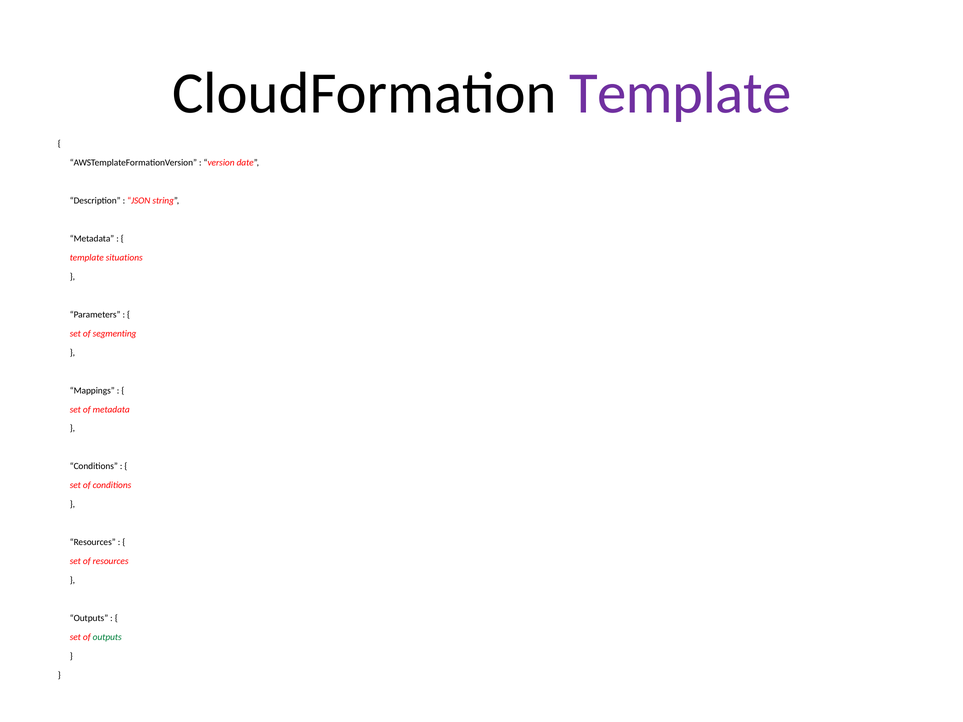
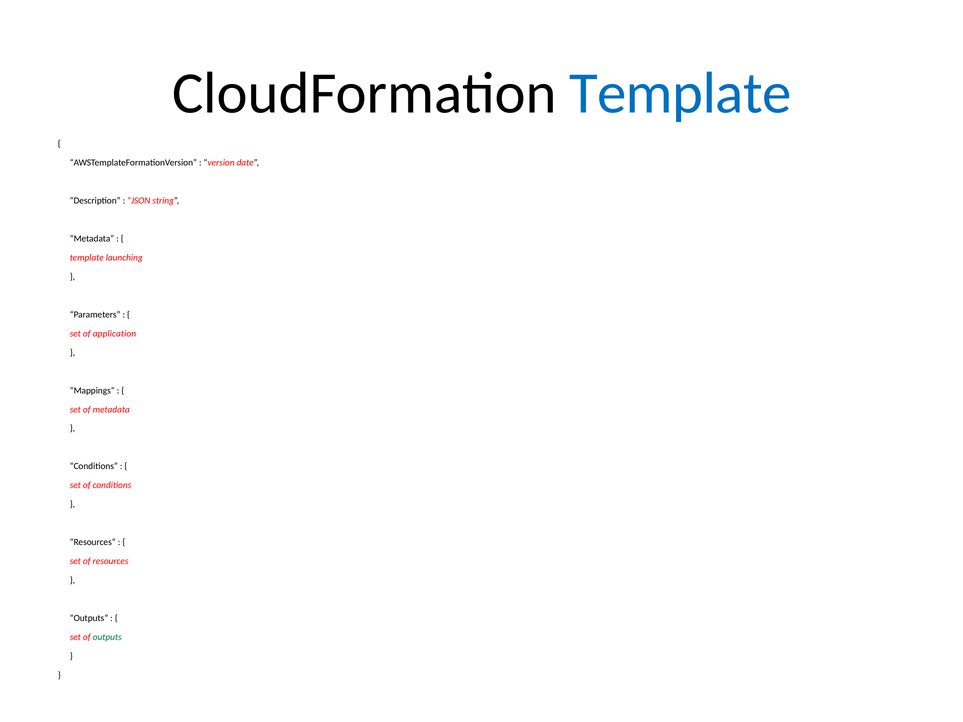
Template at (680, 93) colour: purple -> blue
situations: situations -> launching
segmenting: segmenting -> application
